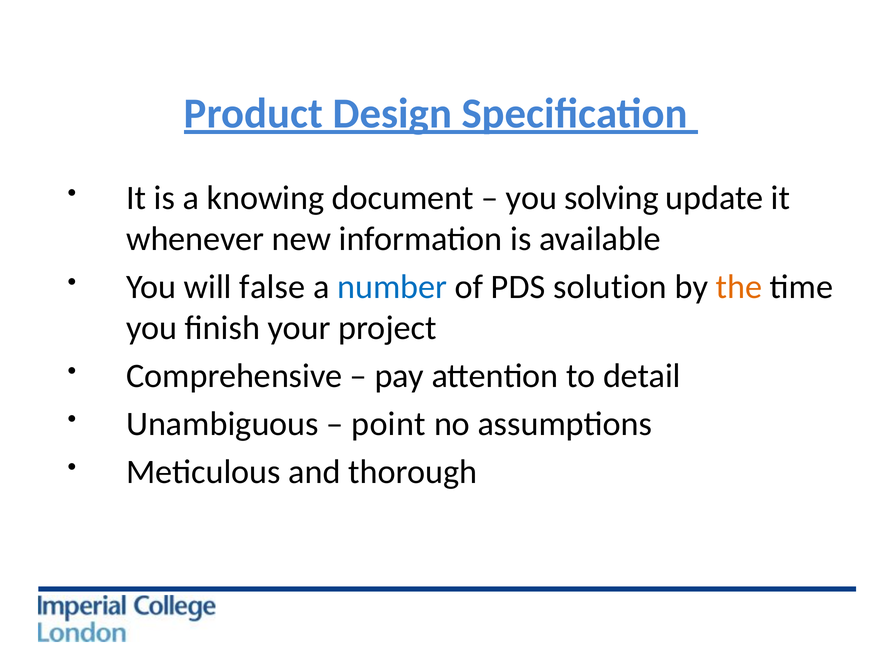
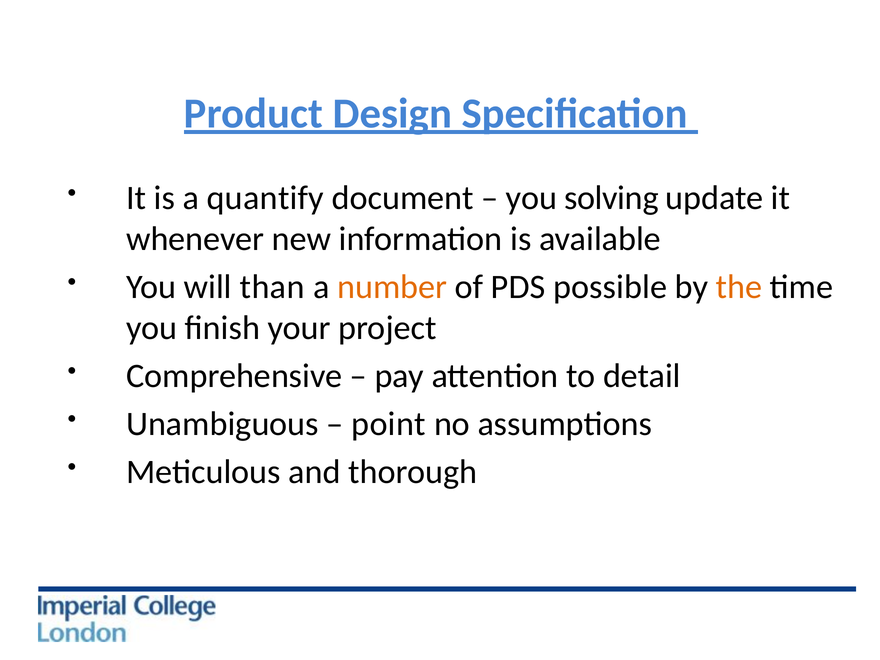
knowing: knowing -> quantify
false: false -> than
number colour: blue -> orange
solution: solution -> possible
